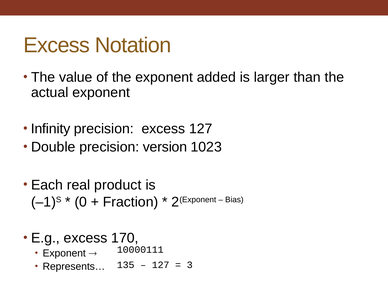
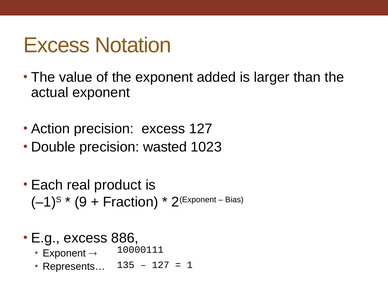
Infinity: Infinity -> Action
version: version -> wasted
0: 0 -> 9
170: 170 -> 886
3: 3 -> 1
